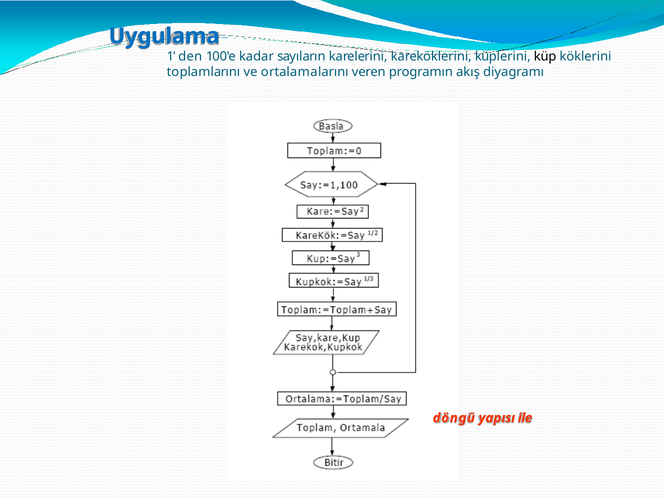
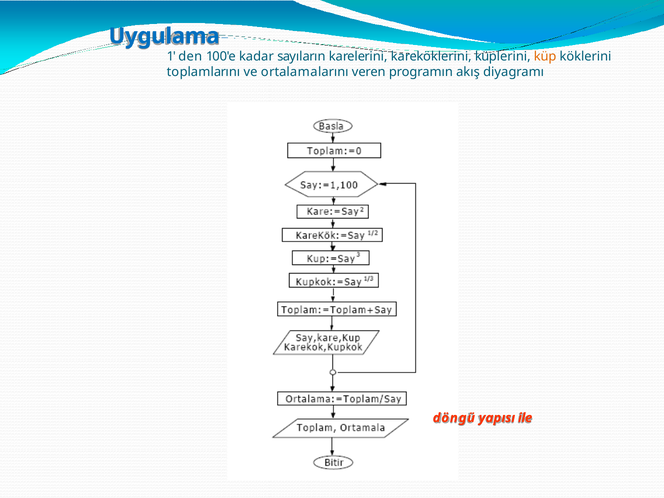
küp colour: black -> orange
